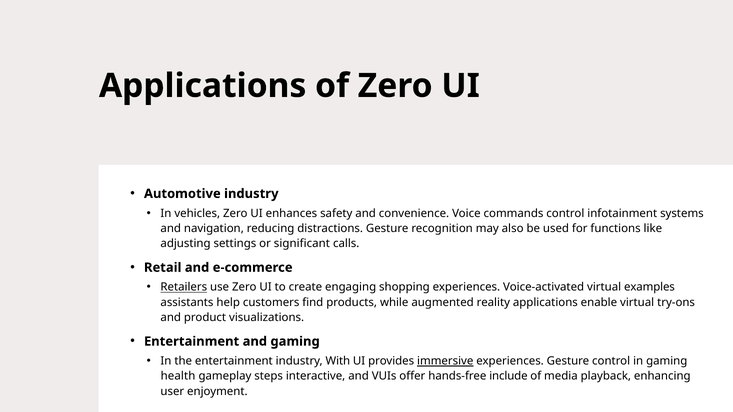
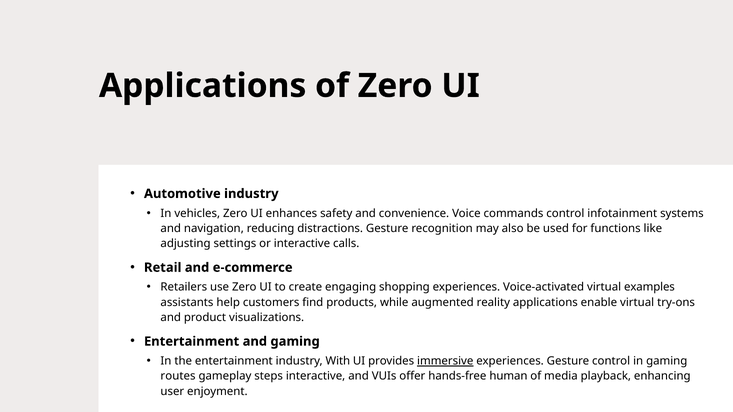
or significant: significant -> interactive
Retailers underline: present -> none
health: health -> routes
include: include -> human
